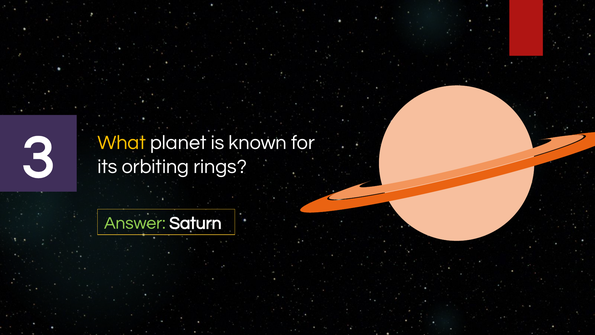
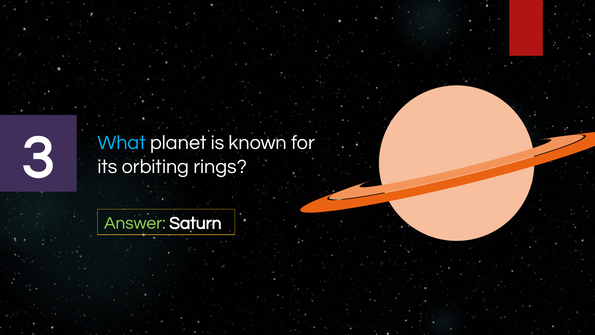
What colour: yellow -> light blue
